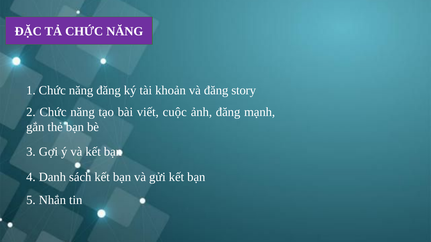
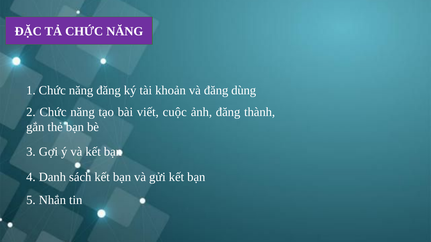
story: story -> dùng
mạnh: mạnh -> thành
